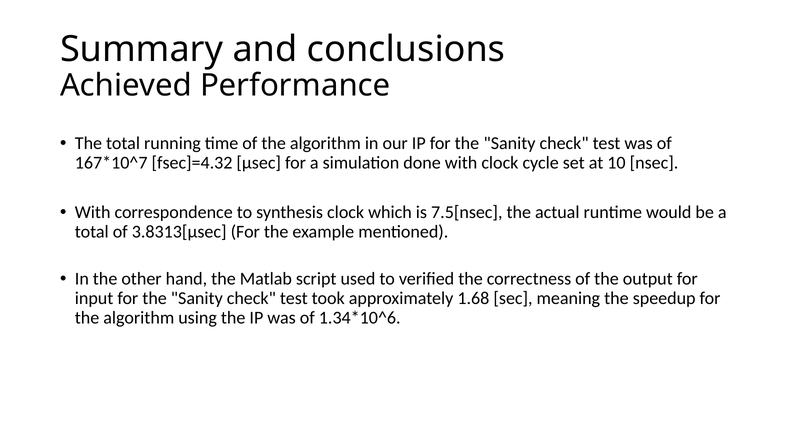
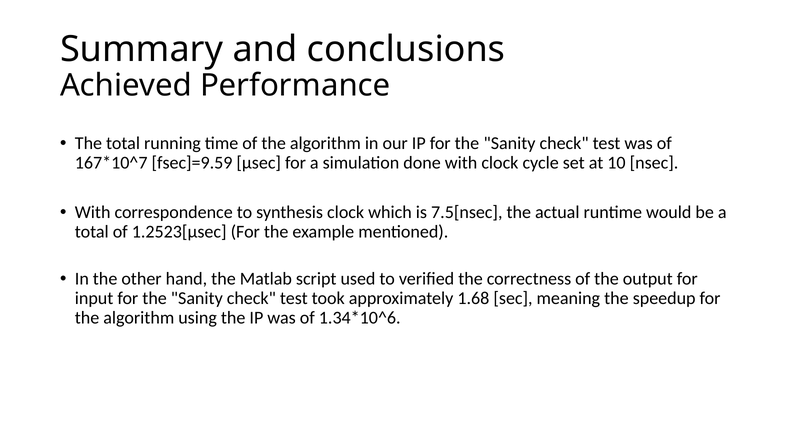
fsec]=4.32: fsec]=4.32 -> fsec]=9.59
3.8313[μsec: 3.8313[μsec -> 1.2523[μsec
